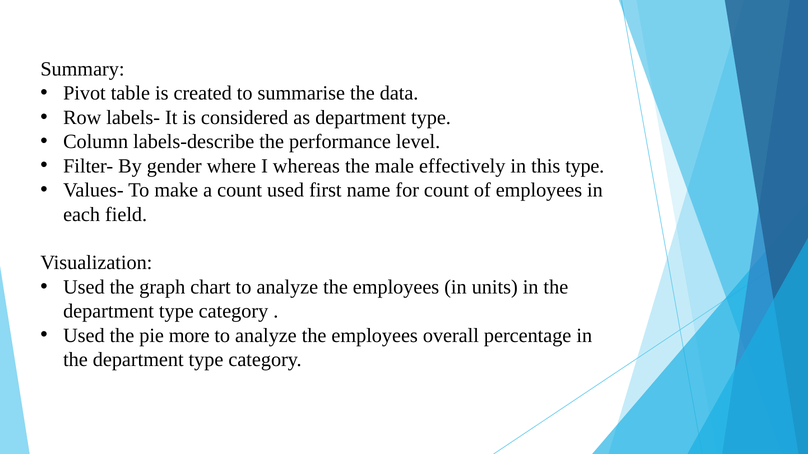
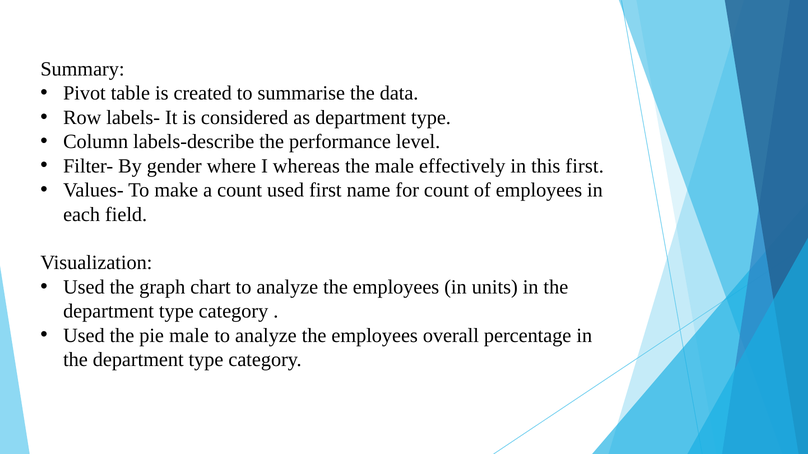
this type: type -> first
pie more: more -> male
